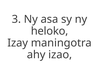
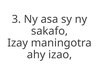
heloko: heloko -> sakafo
